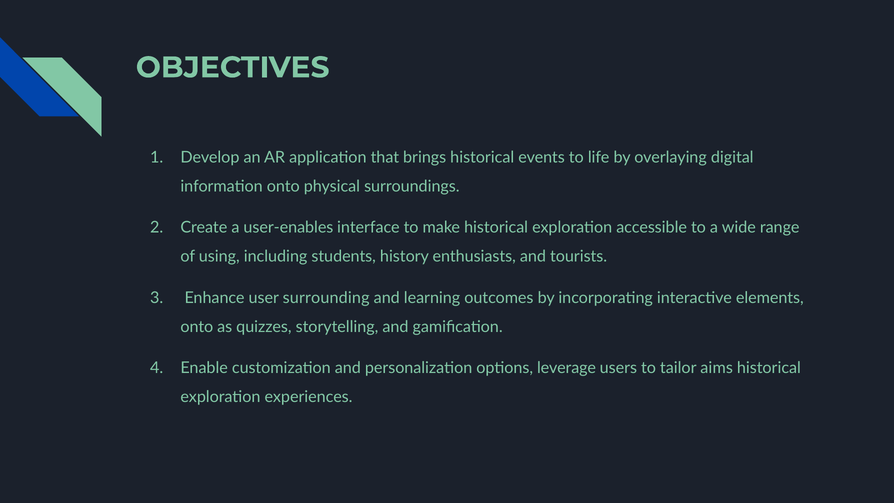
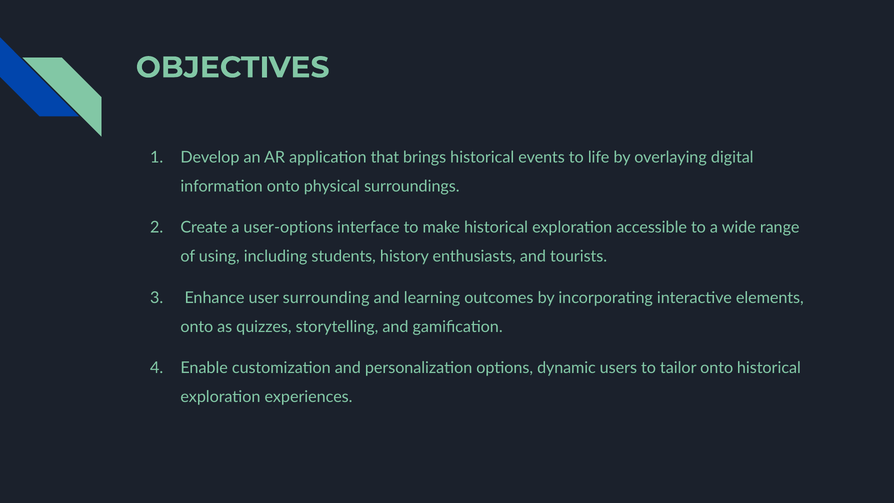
user-enables: user-enables -> user-options
leverage: leverage -> dynamic
tailor aims: aims -> onto
